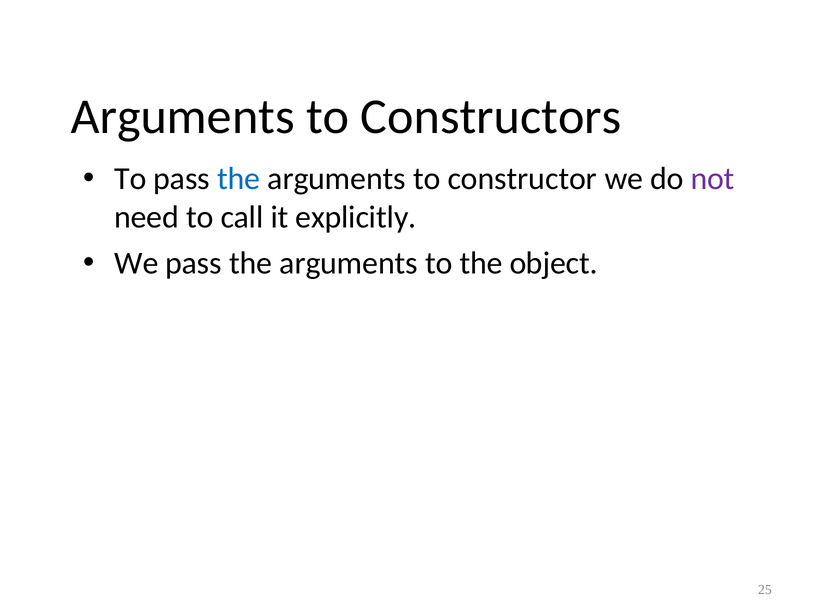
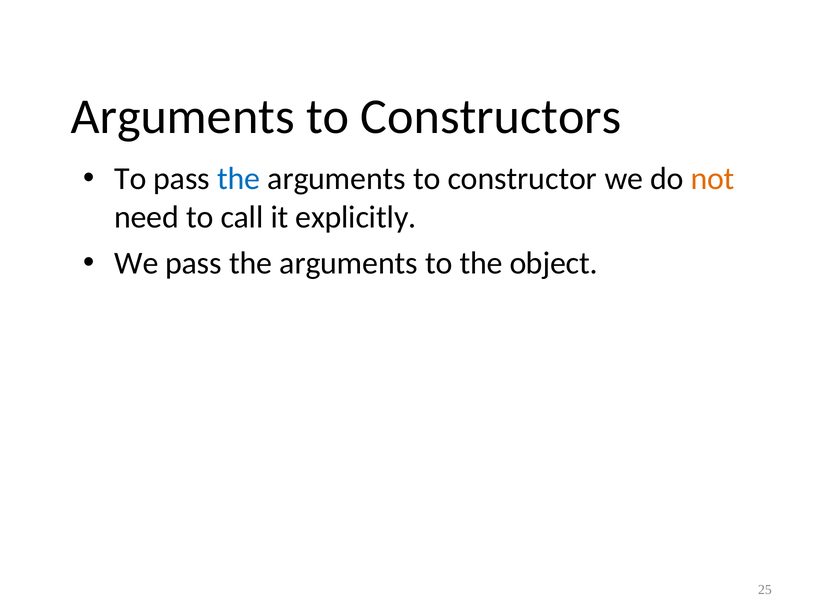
not colour: purple -> orange
